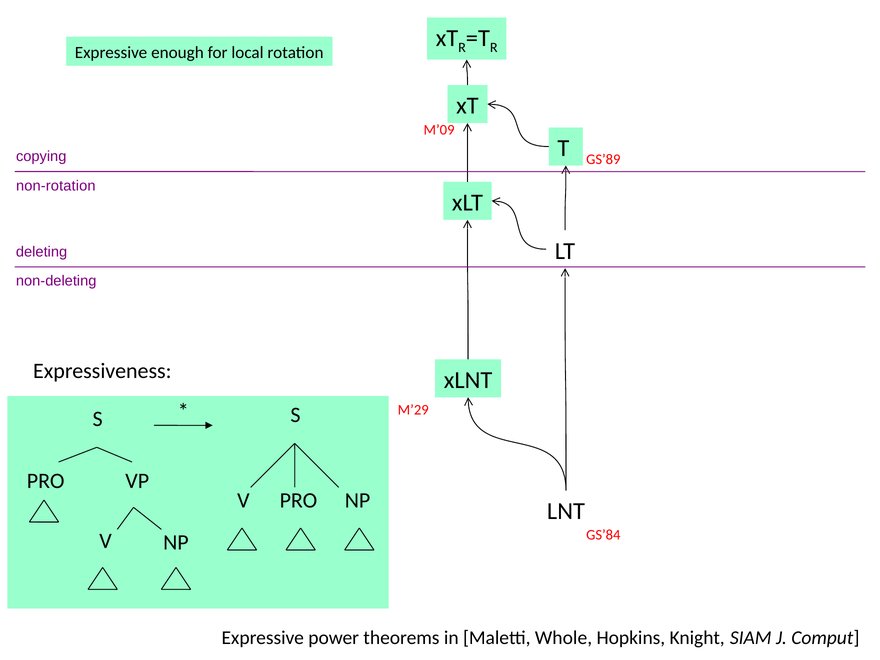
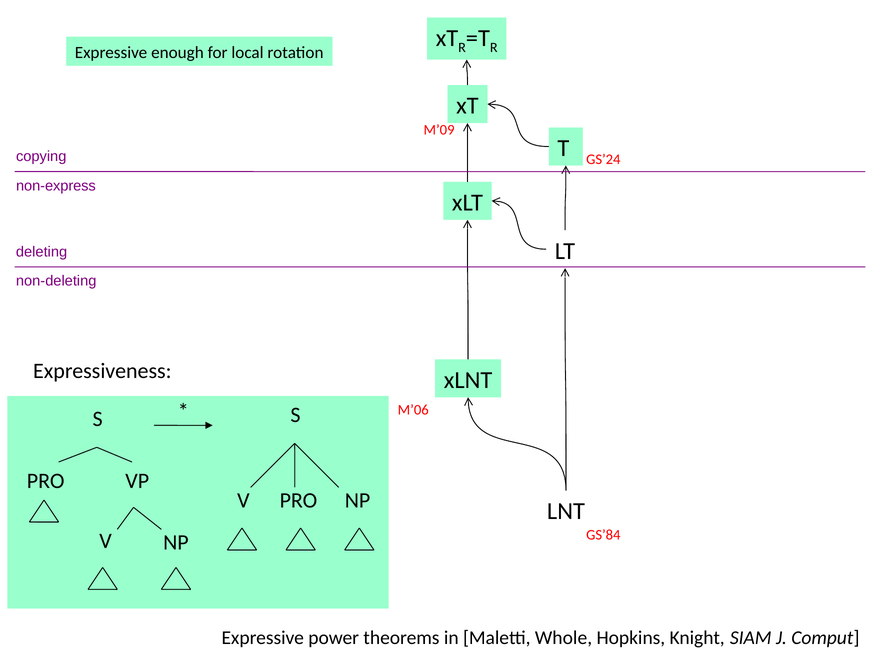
GS’89: GS’89 -> GS’24
non-rotation: non-rotation -> non-express
M’29: M’29 -> M’06
